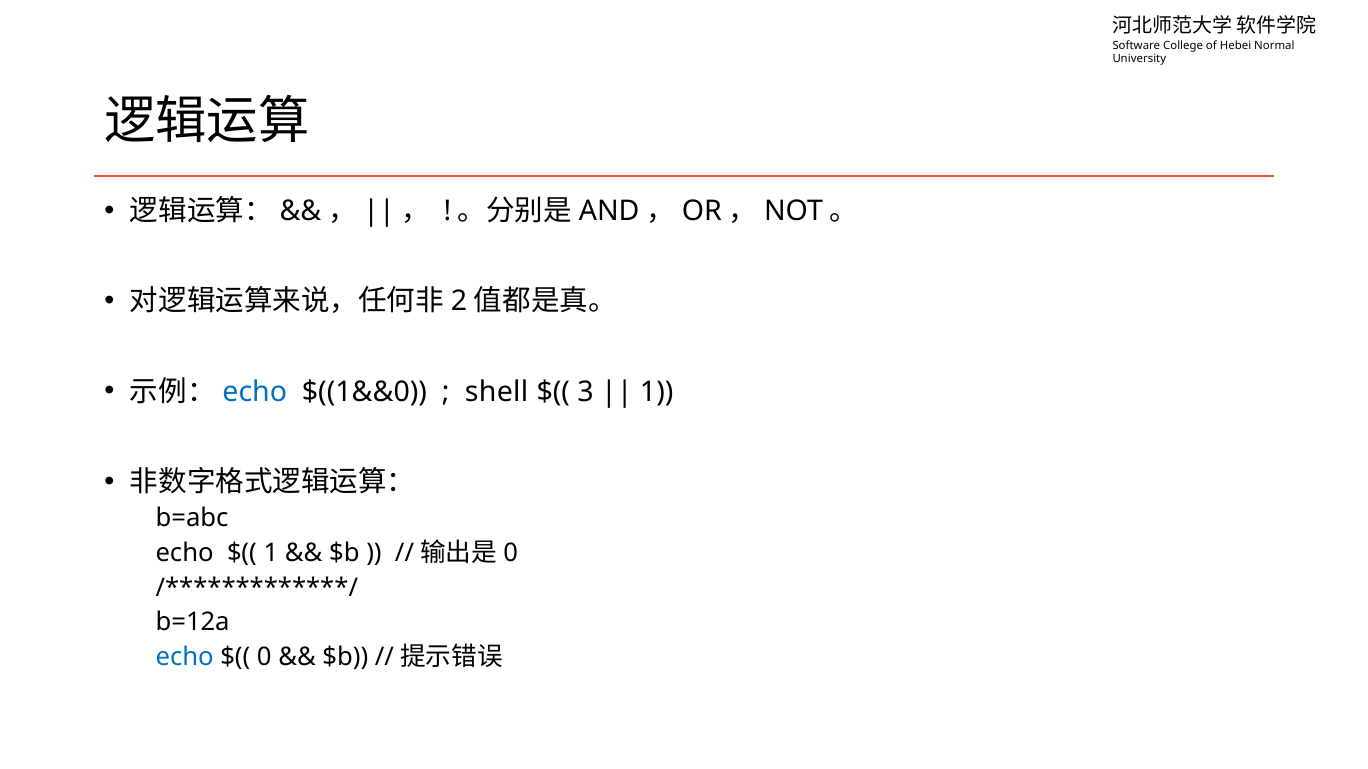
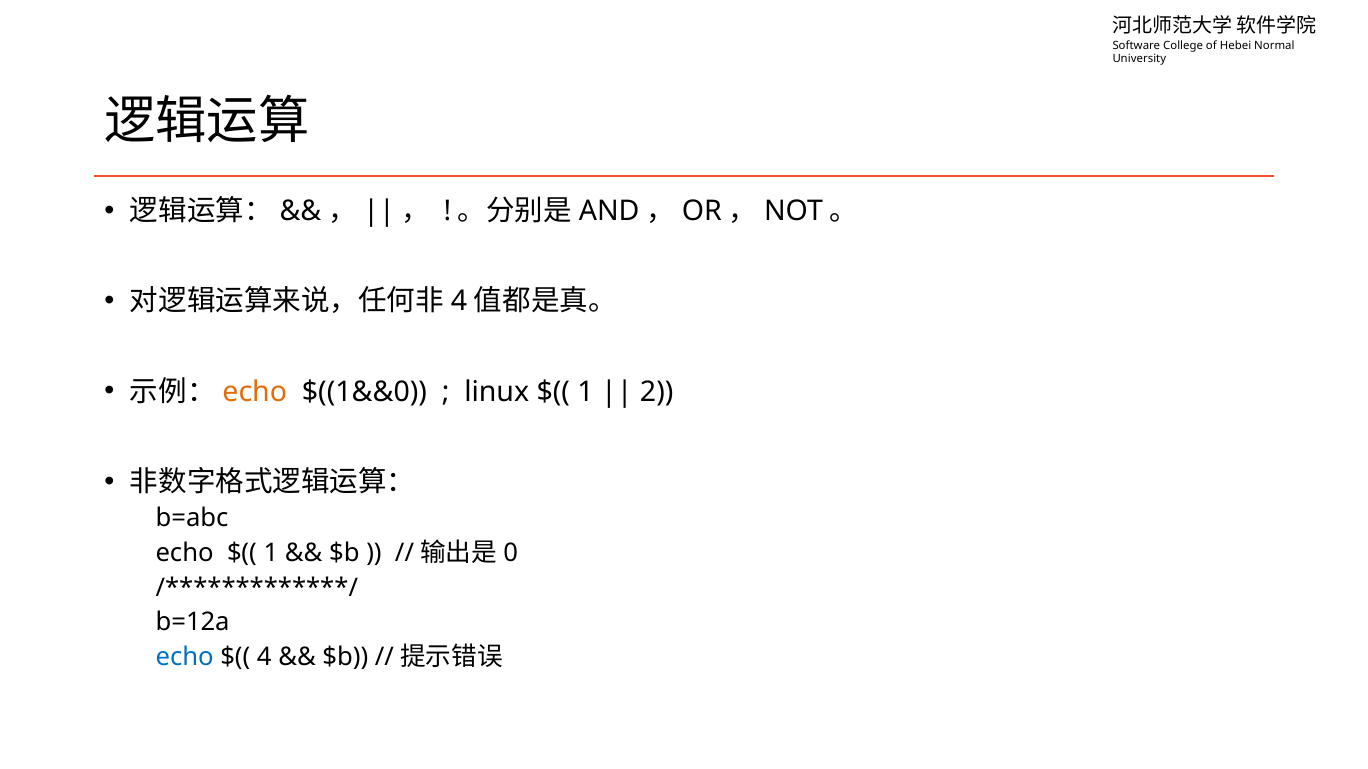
2 at (459, 302): 2 -> 4
echo at (255, 392) colour: blue -> orange
shell: shell -> linux
3 at (586, 392): 3 -> 1
1 at (657, 392): 1 -> 2
0 at (264, 658): 0 -> 4
